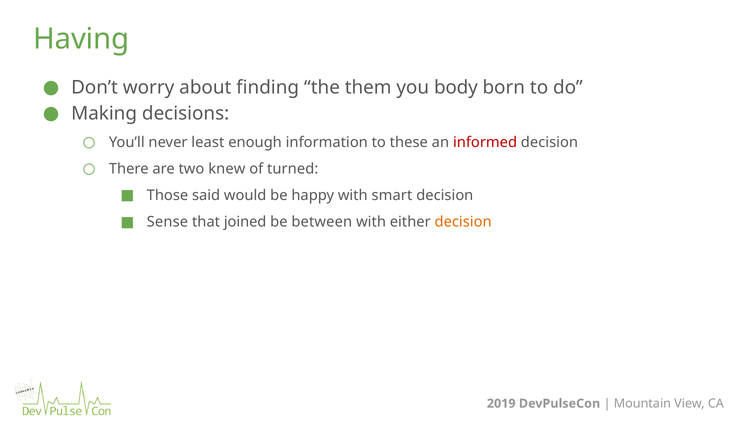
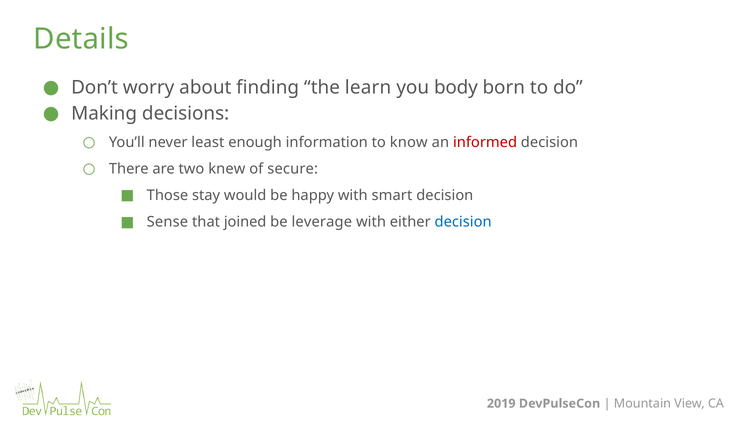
Having: Having -> Details
them: them -> learn
these: these -> know
turned: turned -> secure
said: said -> stay
between: between -> leverage
decision at (463, 222) colour: orange -> blue
